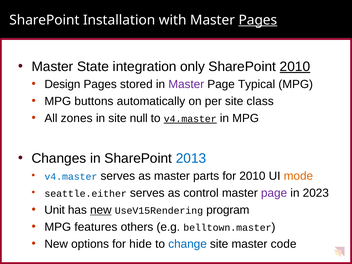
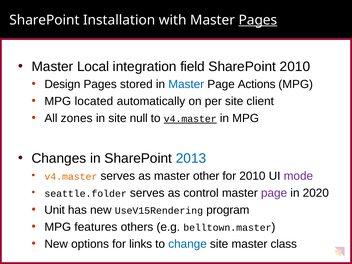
State: State -> Local
only: only -> field
2010 at (295, 67) underline: present -> none
Master at (186, 84) colour: purple -> blue
Typical: Typical -> Actions
buttons: buttons -> located
class: class -> client
v4.master at (71, 177) colour: blue -> orange
parts: parts -> other
mode colour: orange -> purple
seattle.either: seattle.either -> seattle.folder
2023: 2023 -> 2020
new at (101, 210) underline: present -> none
hide: hide -> links
code: code -> class
